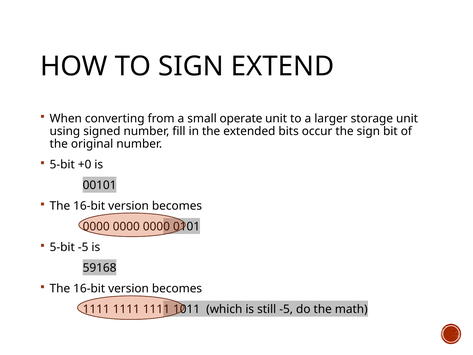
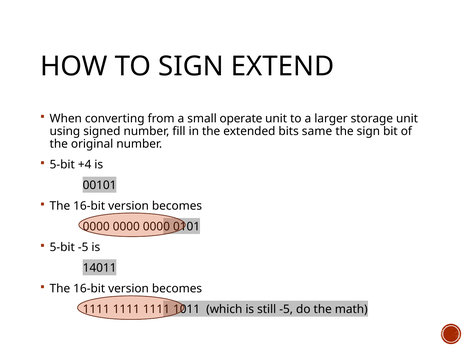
occur: occur -> same
+0: +0 -> +4
59168: 59168 -> 14011
